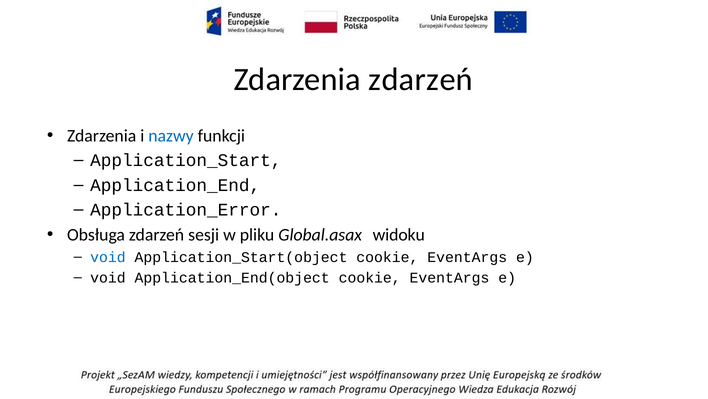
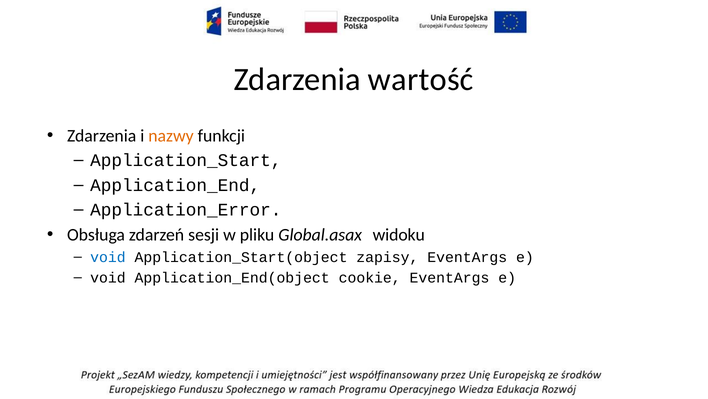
Zdarzenia zdarzeń: zdarzeń -> wartość
nazwy colour: blue -> orange
Application_Start(object cookie: cookie -> zapisy
